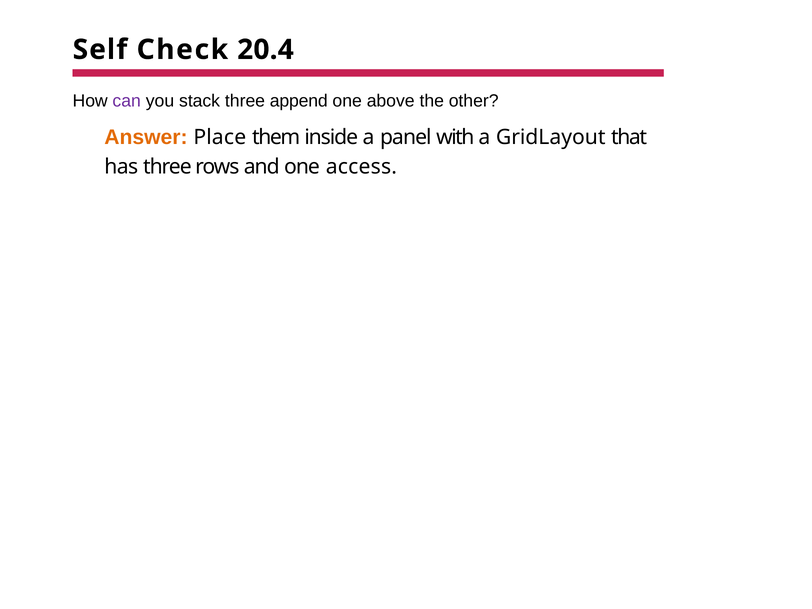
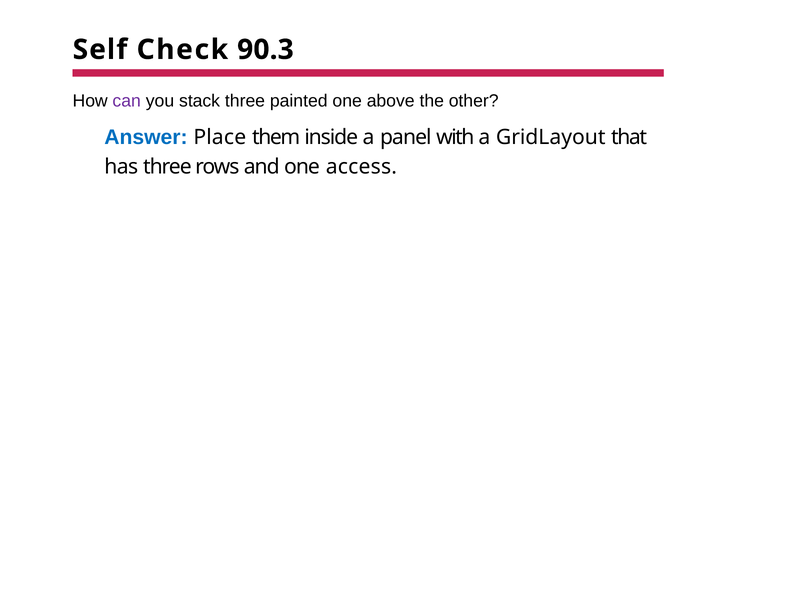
20.4: 20.4 -> 90.3
append: append -> painted
Answer colour: orange -> blue
